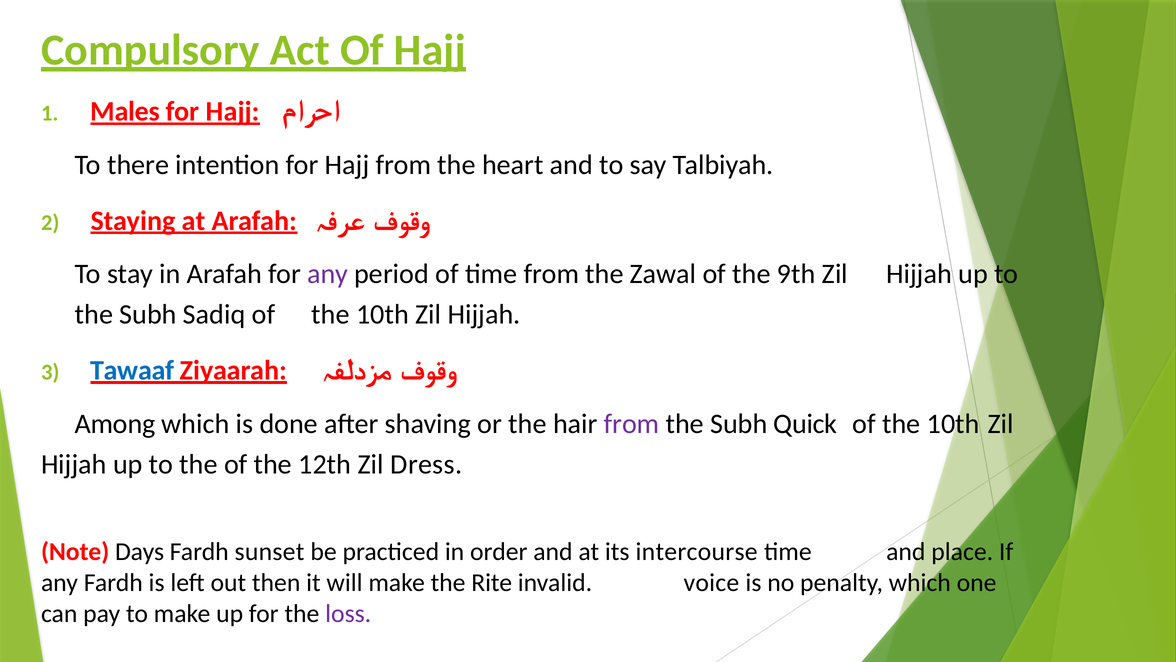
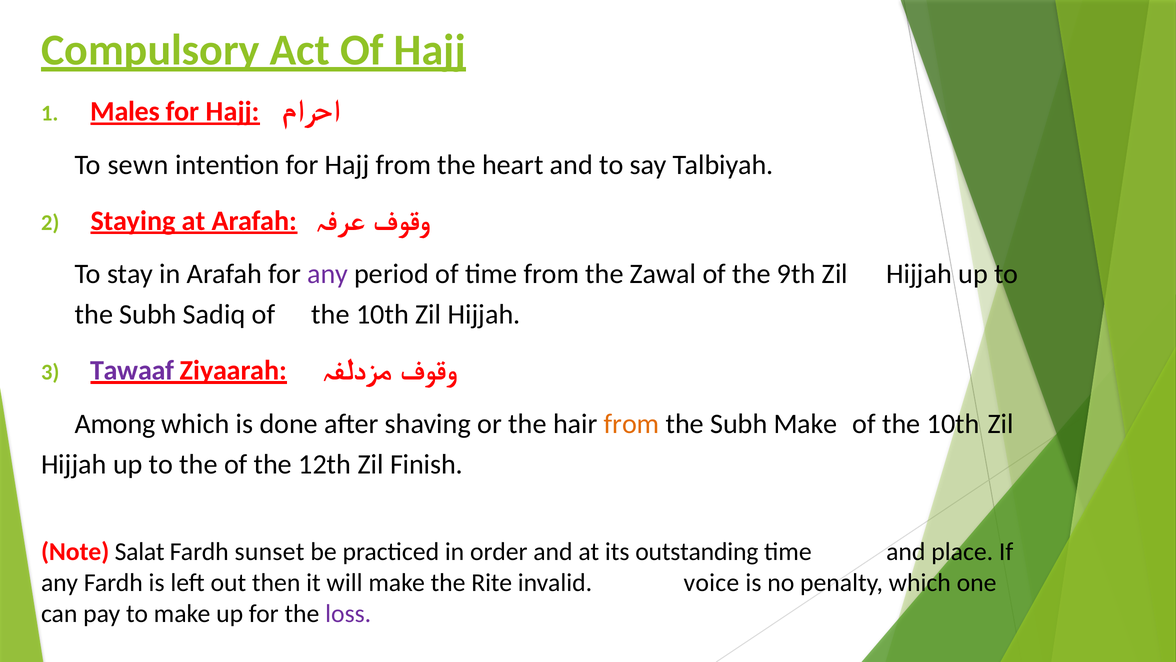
there: there -> sewn
Tawaaf colour: blue -> purple
from at (632, 423) colour: purple -> orange
Subh Quick: Quick -> Make
Dress: Dress -> Finish
Days: Days -> Salat
intercourse: intercourse -> outstanding
